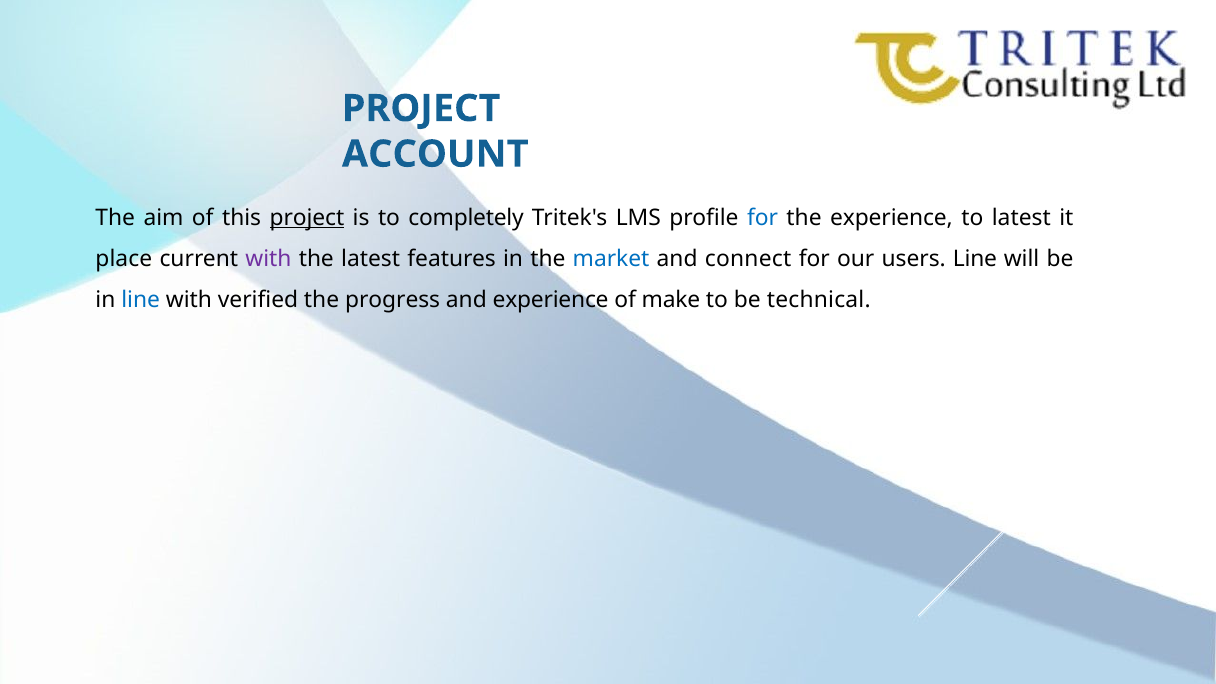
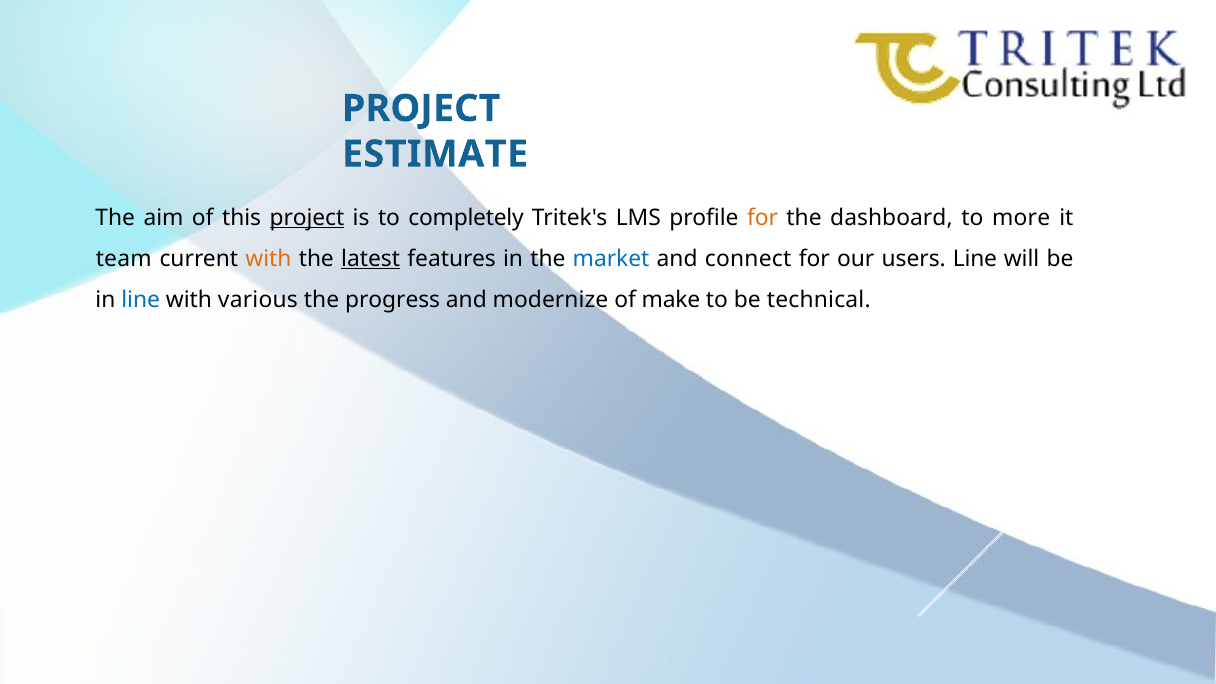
ACCOUNT: ACCOUNT -> ESTIMATE
for at (763, 218) colour: blue -> orange
the experience: experience -> dashboard
to latest: latest -> more
place: place -> team
with at (268, 259) colour: purple -> orange
latest at (371, 259) underline: none -> present
verified: verified -> various
and experience: experience -> modernize
